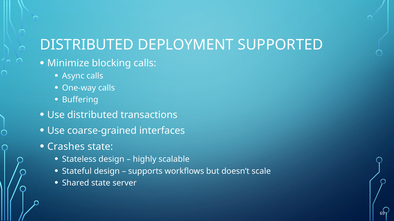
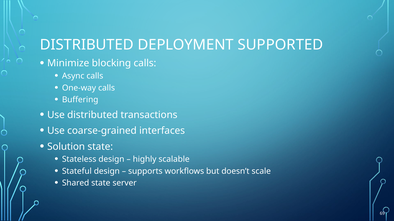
Crashes: Crashes -> Solution
